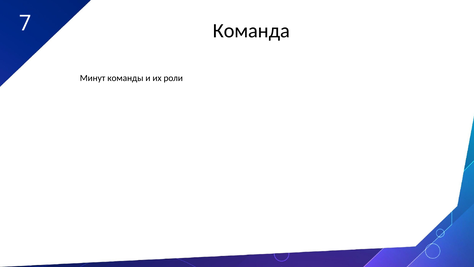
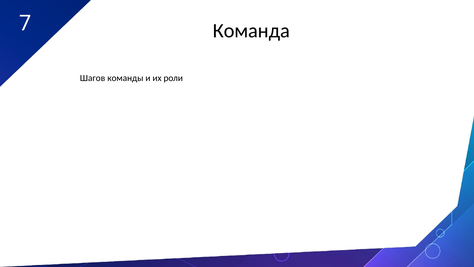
Минут: Минут -> Шагов
